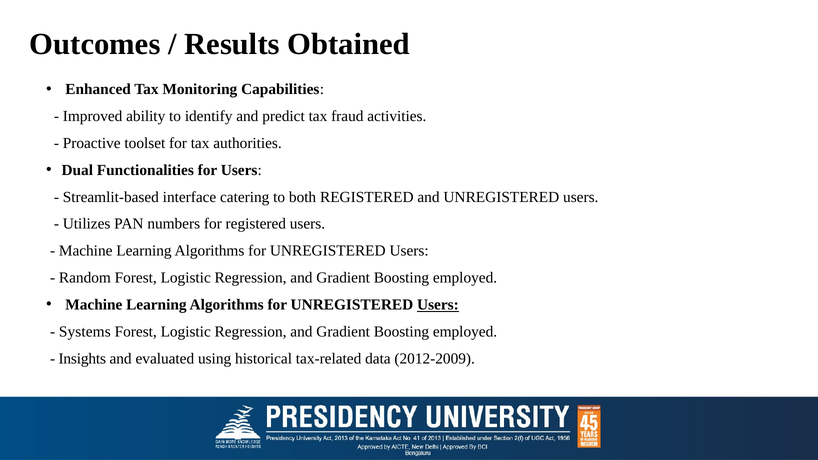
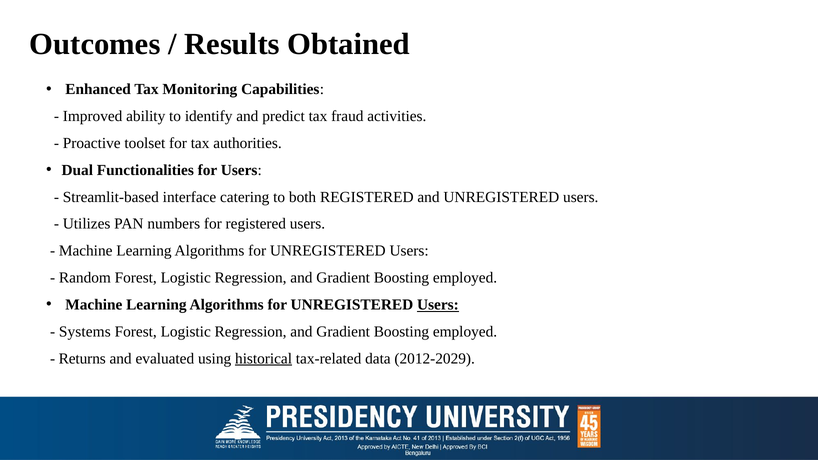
Insights: Insights -> Returns
historical underline: none -> present
2012-2009: 2012-2009 -> 2012-2029
